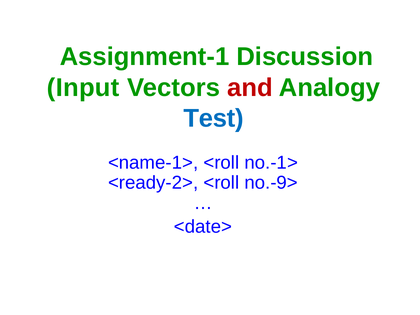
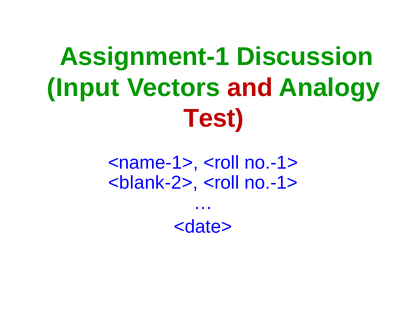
Test colour: blue -> red
<ready-2>: <ready-2> -> <blank-2>
no.-9> at (271, 183): no.-9> -> no.-1>
